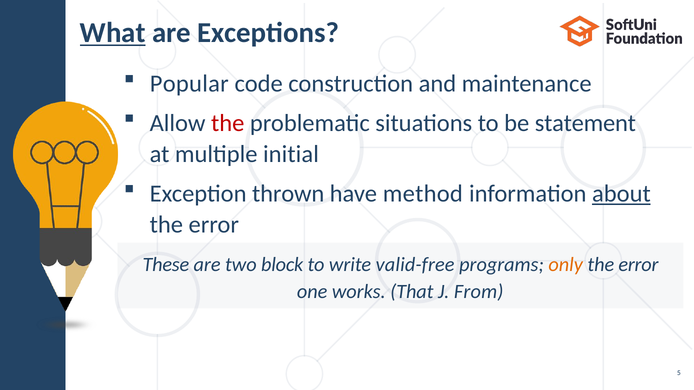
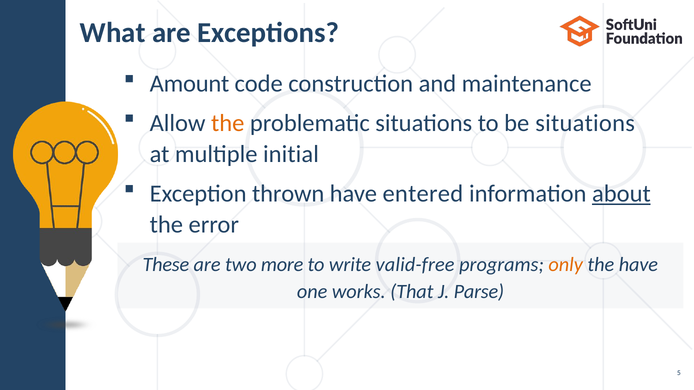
What underline: present -> none
Popular: Popular -> Amount
the at (228, 123) colour: red -> orange
be statement: statement -> situations
method: method -> entered
block: block -> more
error at (638, 265): error -> have
From: From -> Parse
